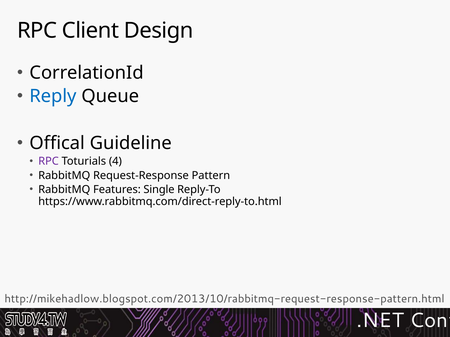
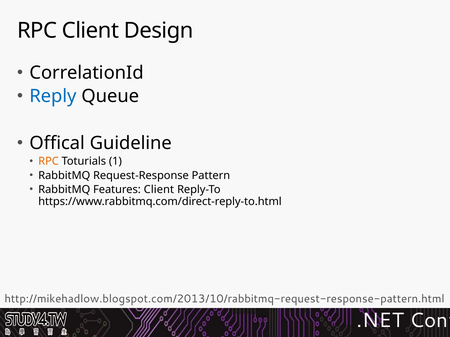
RPC at (49, 161) colour: purple -> orange
4: 4 -> 1
Features Single: Single -> Client
